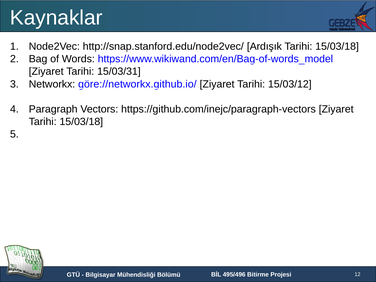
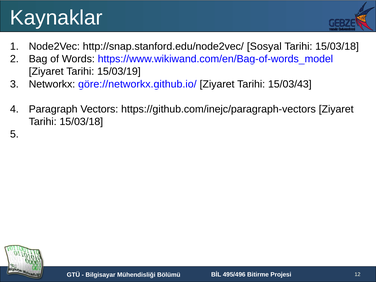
Ardışık: Ardışık -> Sosyal
15/03/31: 15/03/31 -> 15/03/19
15/03/12: 15/03/12 -> 15/03/43
